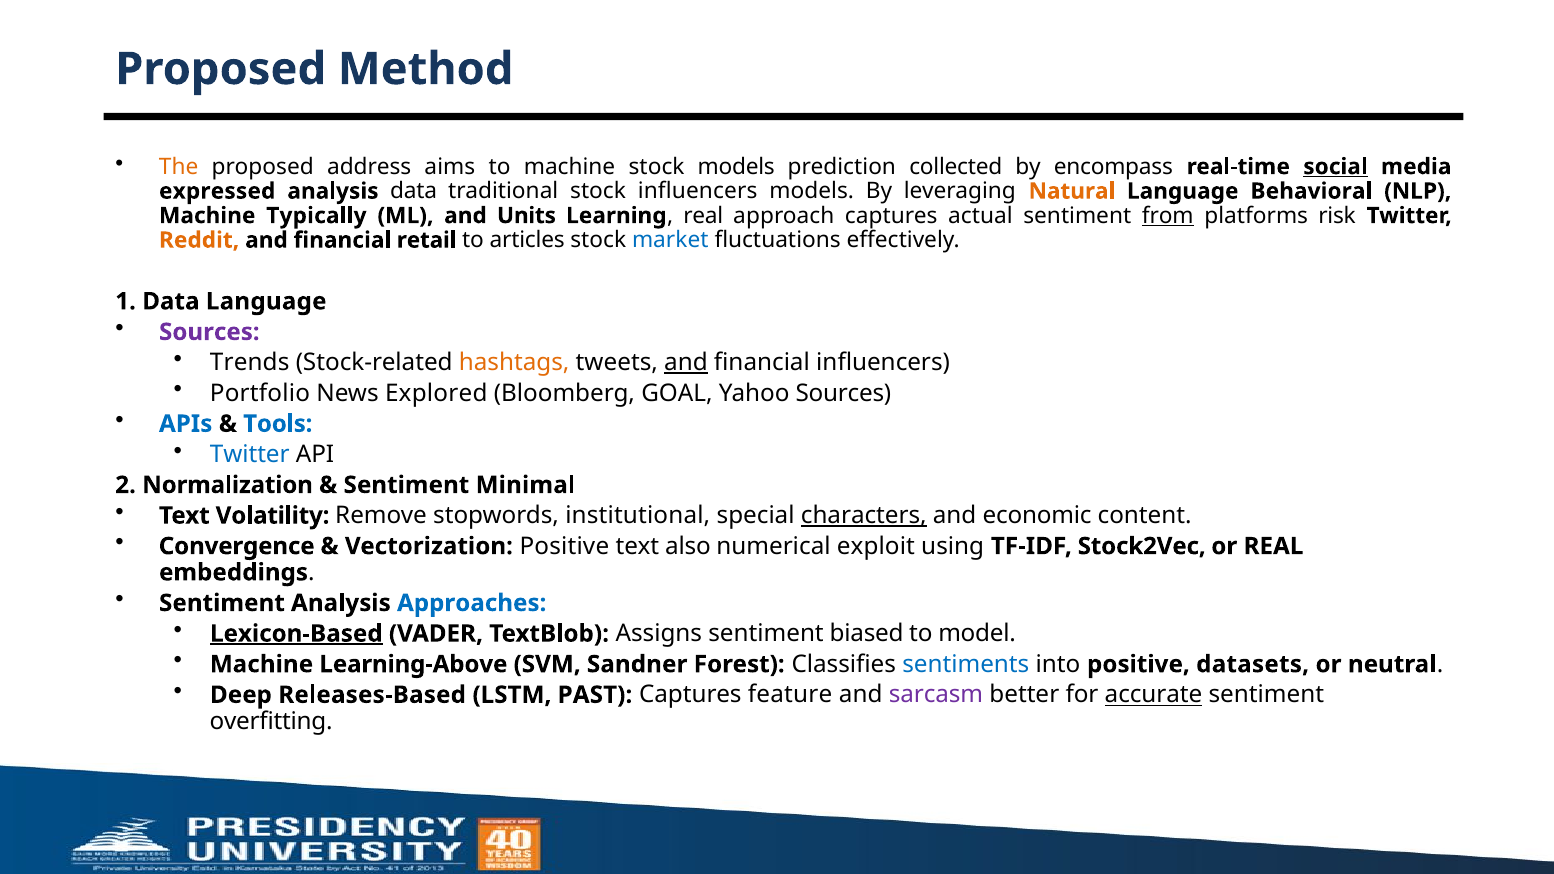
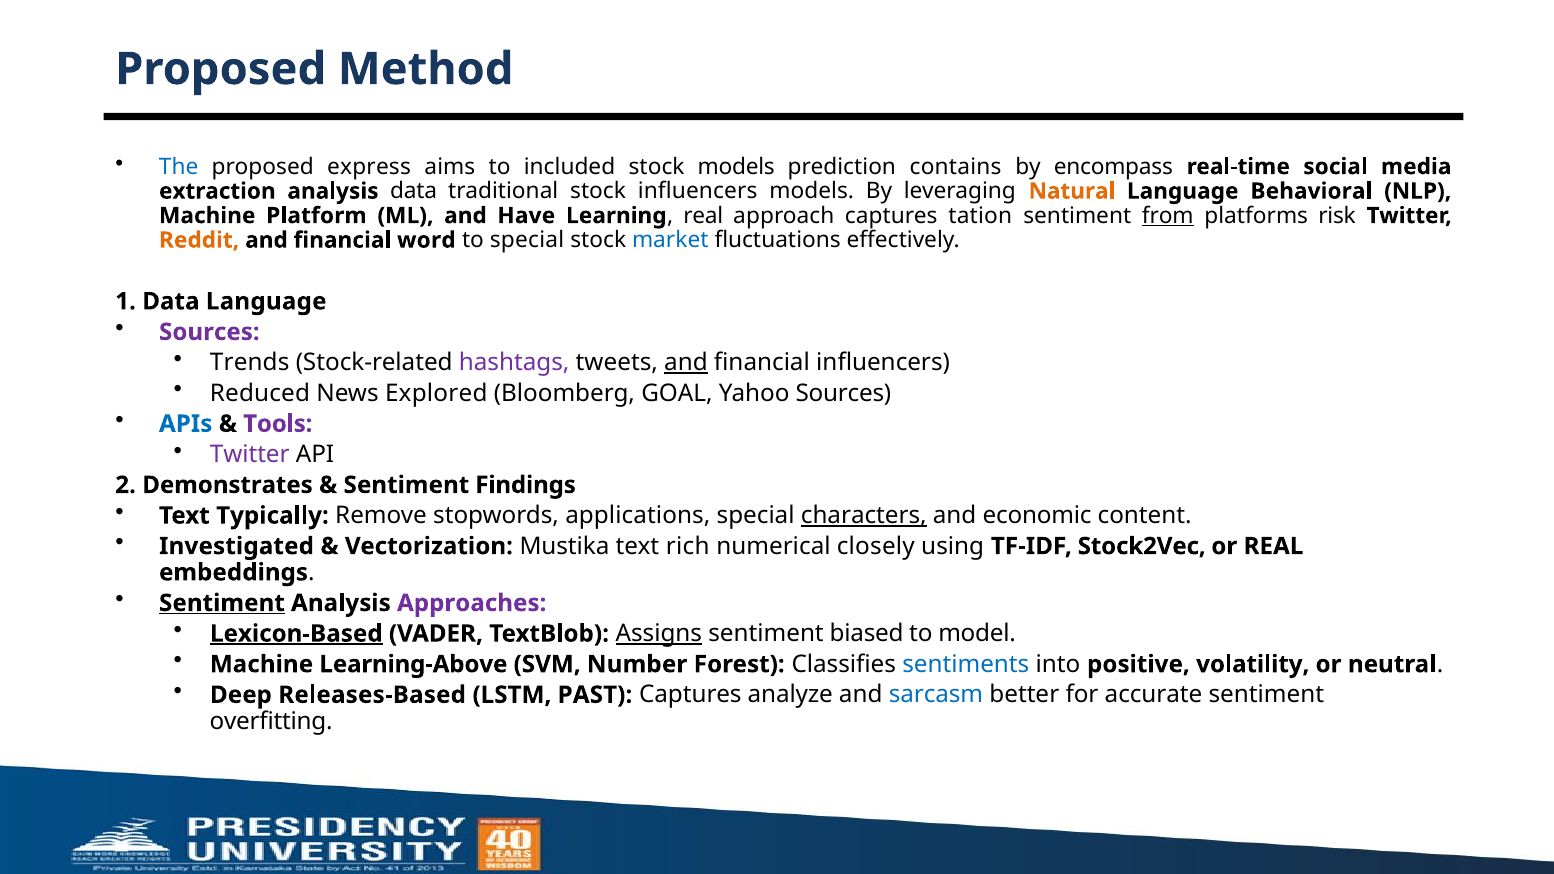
The colour: orange -> blue
address: address -> express
to machine: machine -> included
collected: collected -> contains
social underline: present -> none
expressed: expressed -> extraction
Typically: Typically -> Platform
Units: Units -> Have
actual: actual -> tation
retail: retail -> word
to articles: articles -> special
hashtags colour: orange -> purple
Portfolio: Portfolio -> Reduced
Tools colour: blue -> purple
Twitter at (250, 454) colour: blue -> purple
Normalization: Normalization -> Demonstrates
Minimal: Minimal -> Findings
Volatility: Volatility -> Typically
institutional: institutional -> applications
Convergence: Convergence -> Investigated
Vectorization Positive: Positive -> Mustika
also: also -> rich
exploit: exploit -> closely
Sentiment at (222, 603) underline: none -> present
Approaches colour: blue -> purple
Assigns underline: none -> present
Sandner: Sandner -> Number
datasets: datasets -> volatility
feature: feature -> analyze
sarcasm colour: purple -> blue
accurate underline: present -> none
